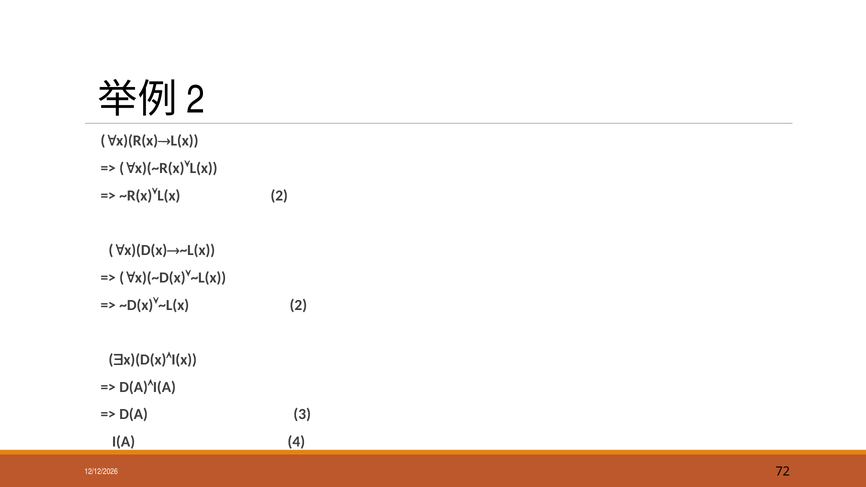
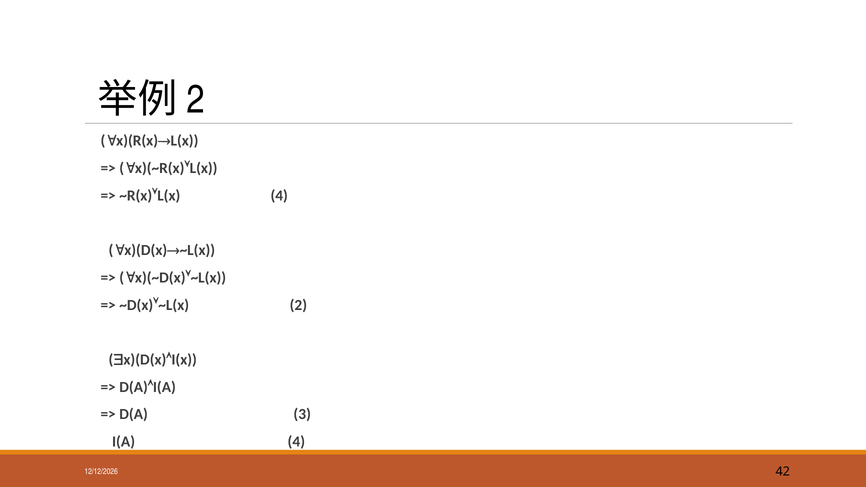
~R(x)L(x 2: 2 -> 4
72: 72 -> 42
